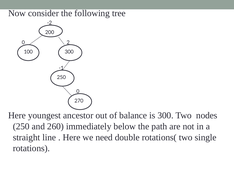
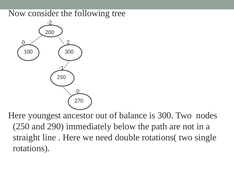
260: 260 -> 290
